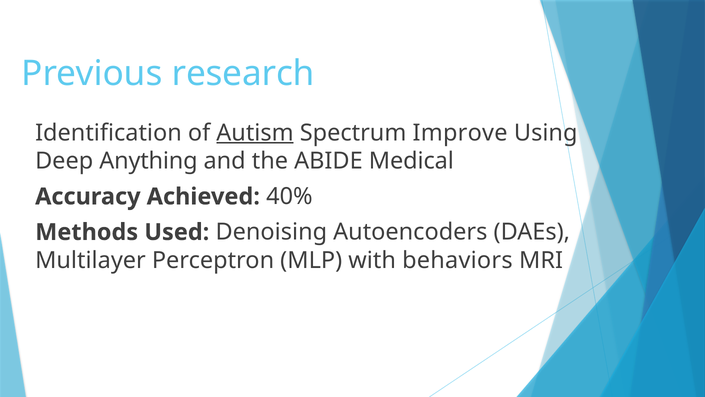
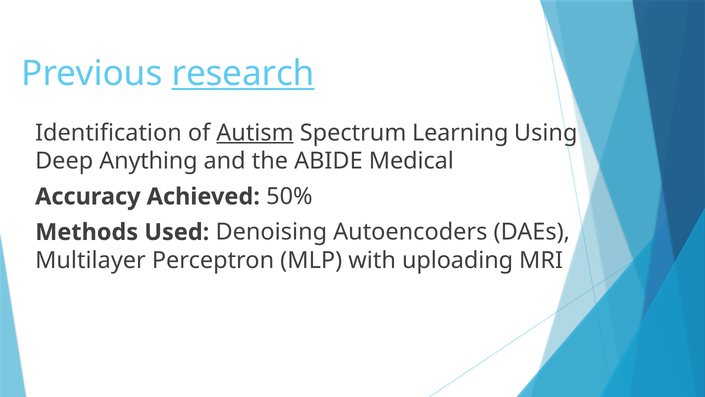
research underline: none -> present
Improve: Improve -> Learning
40%: 40% -> 50%
behaviors: behaviors -> uploading
